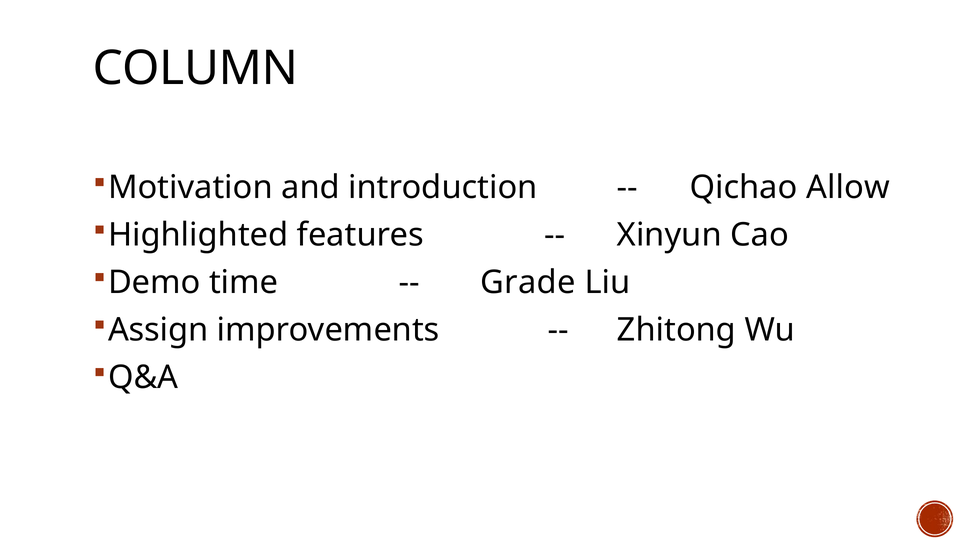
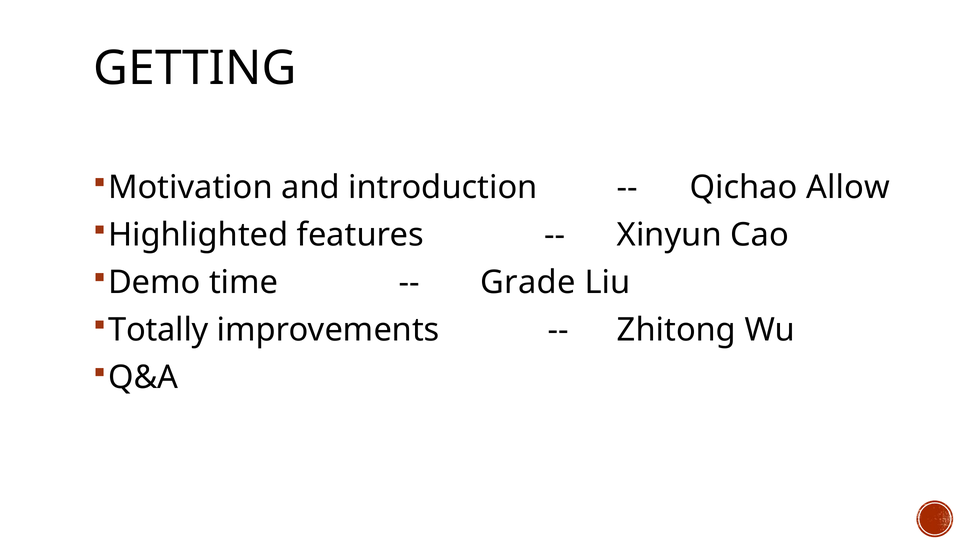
COLUMN: COLUMN -> GETTING
Assign: Assign -> Totally
